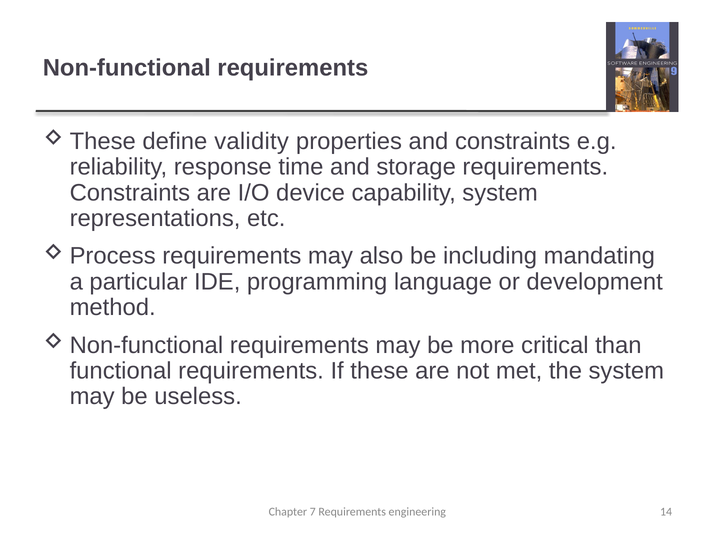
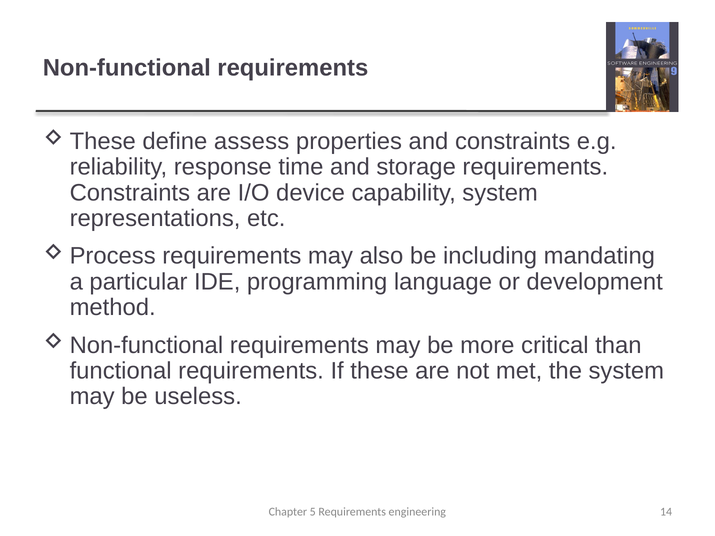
validity: validity -> assess
7: 7 -> 5
